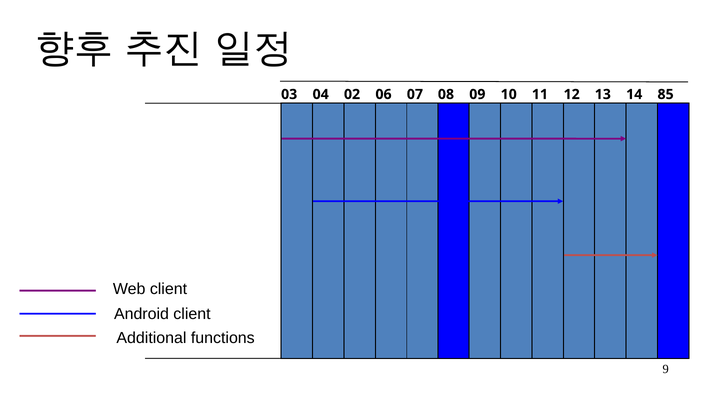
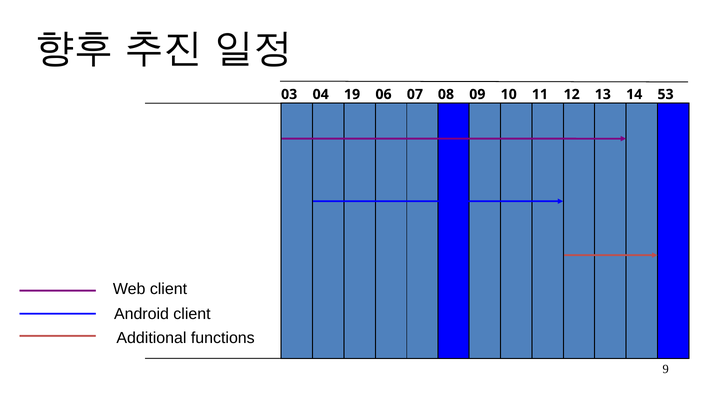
02: 02 -> 19
85: 85 -> 53
